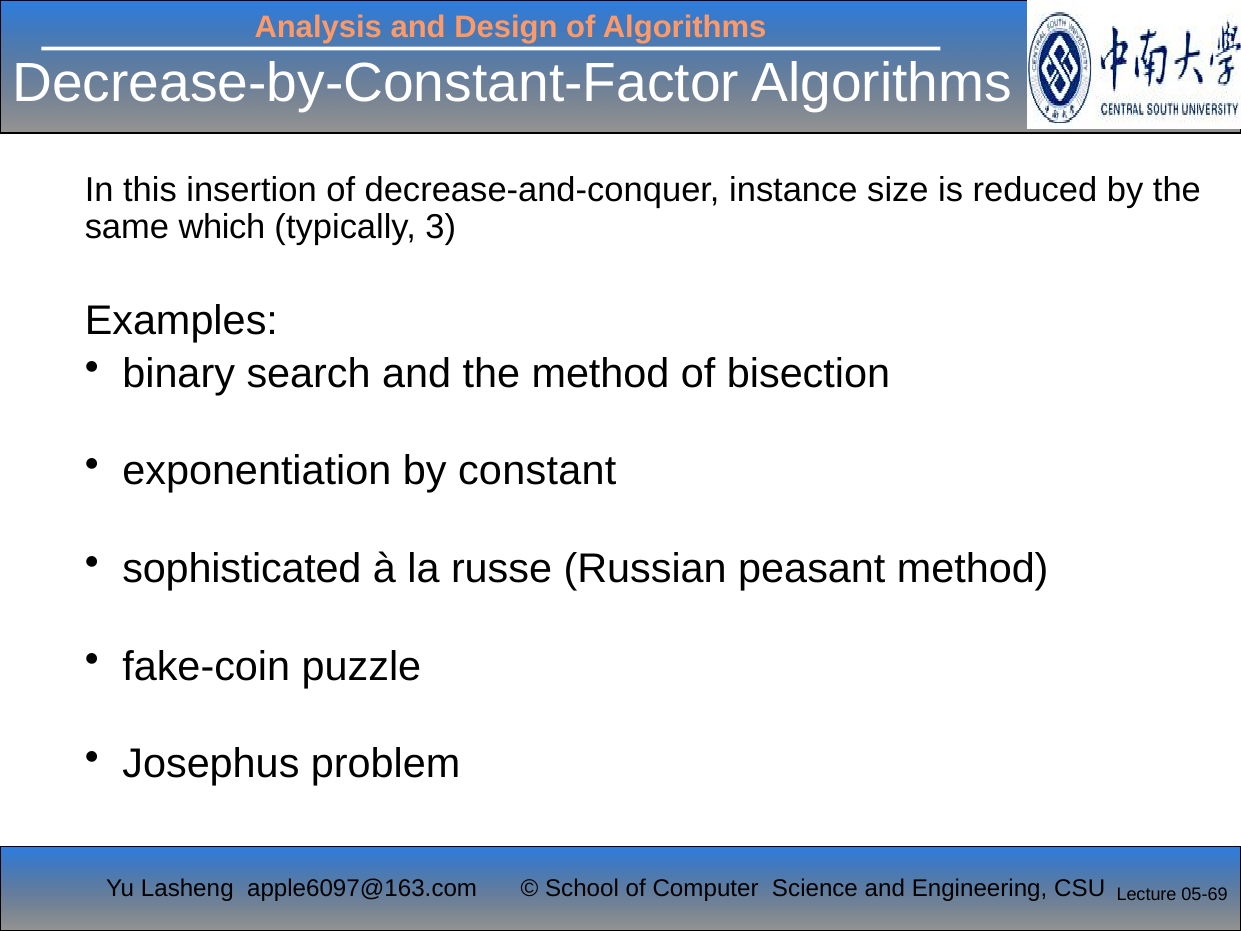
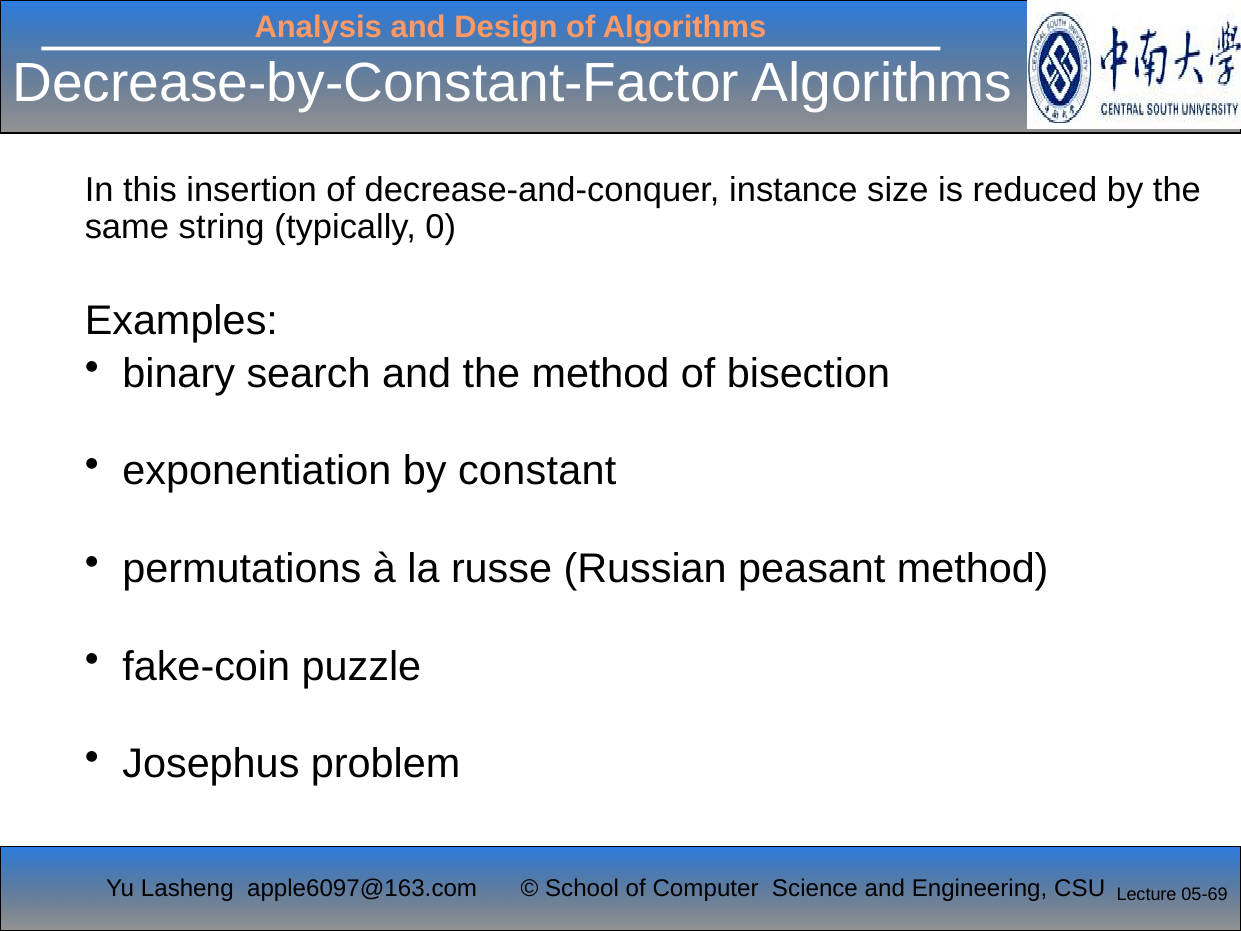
which: which -> string
3: 3 -> 0
sophisticated: sophisticated -> permutations
